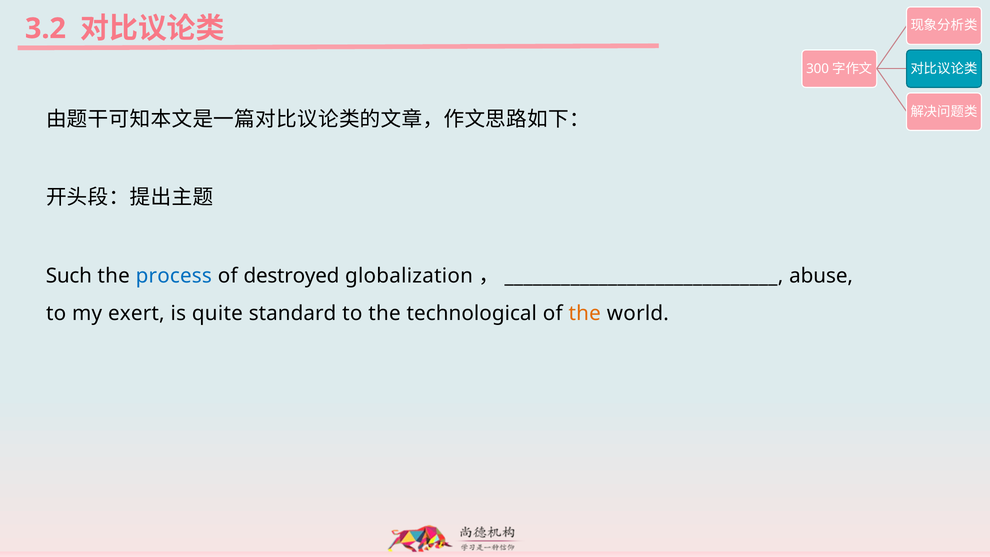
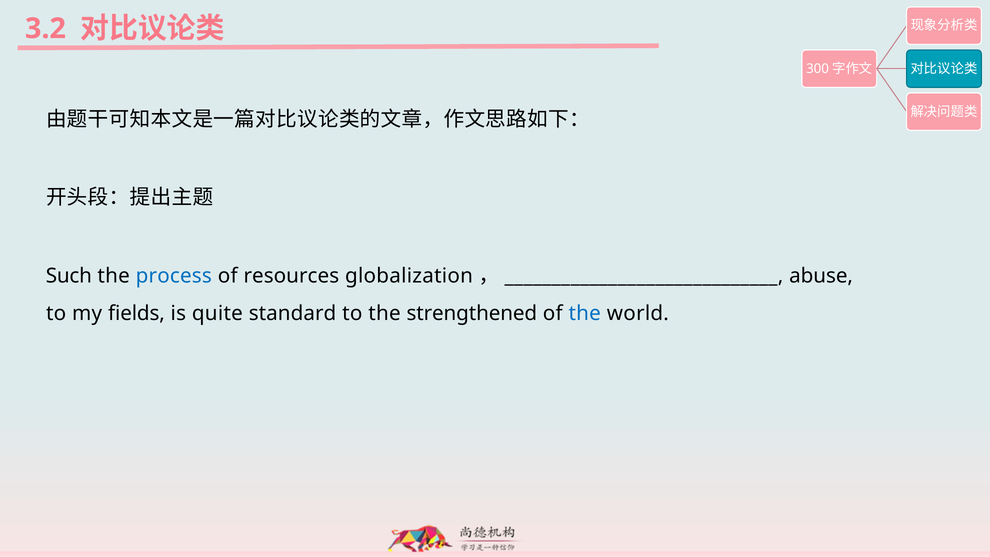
destroyed: destroyed -> resources
exert: exert -> fields
technological: technological -> strengthened
the at (585, 314) colour: orange -> blue
